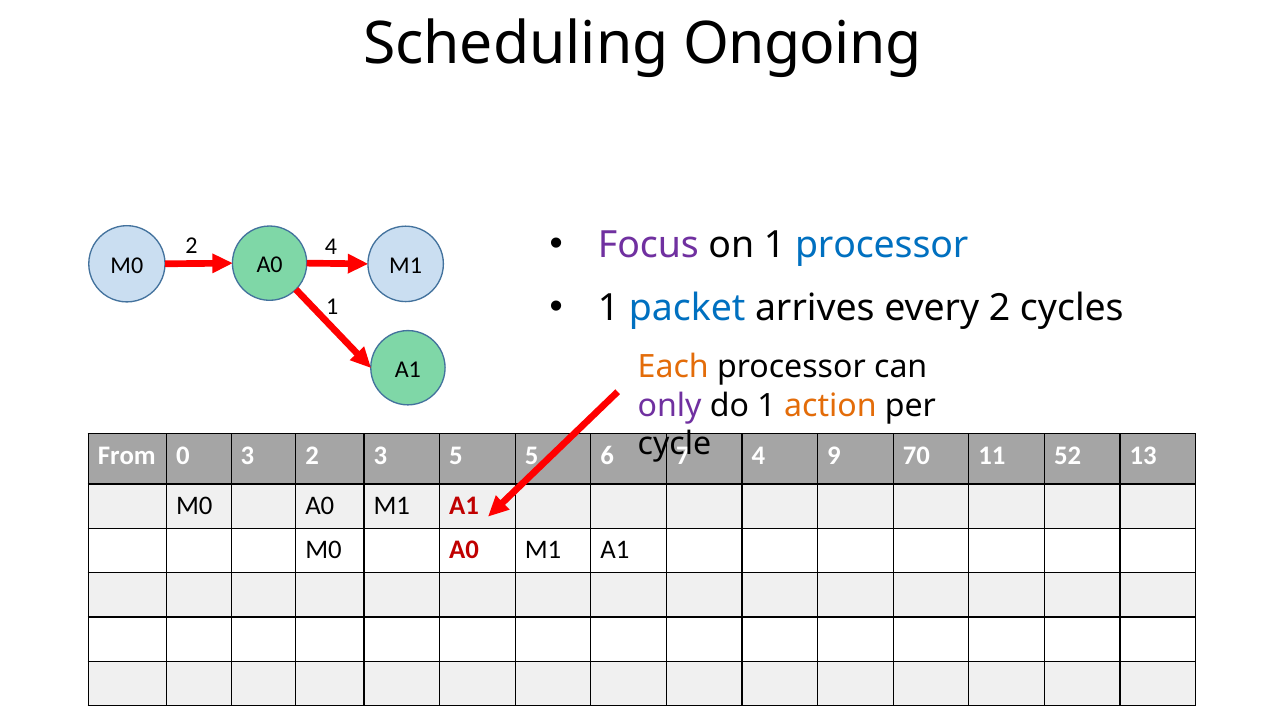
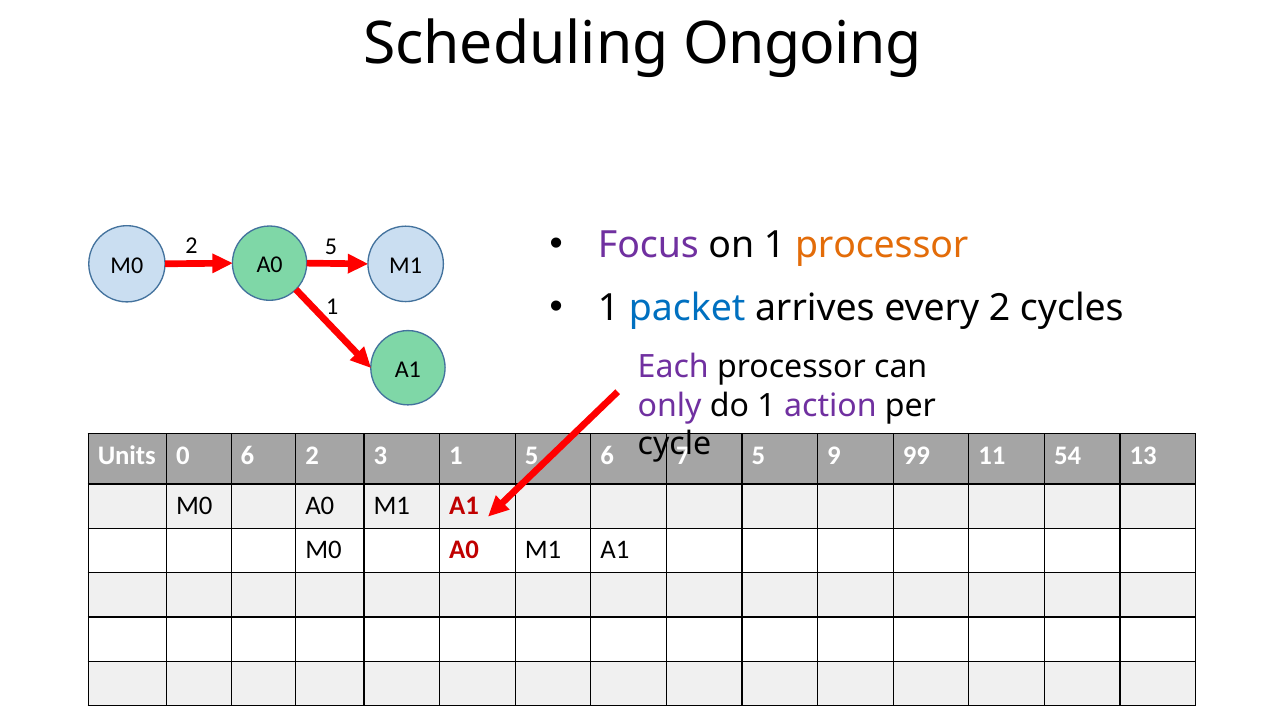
processor at (882, 246) colour: blue -> orange
2 4: 4 -> 5
Each colour: orange -> purple
action colour: orange -> purple
From: From -> Units
0 3: 3 -> 6
3 5: 5 -> 1
4 at (758, 456): 4 -> 5
70: 70 -> 99
52: 52 -> 54
